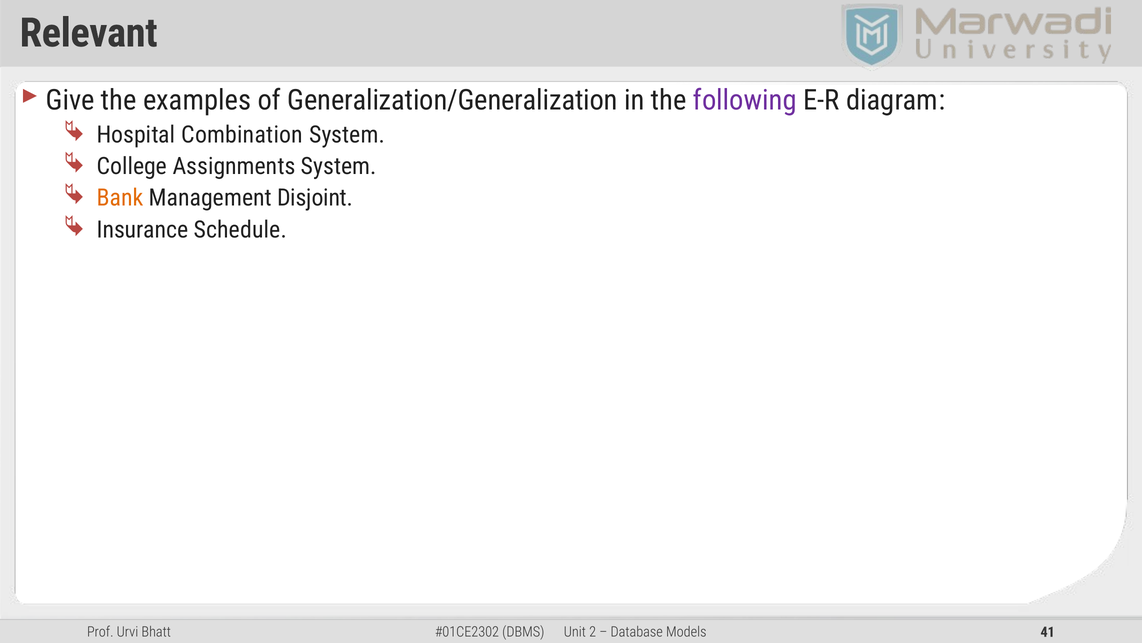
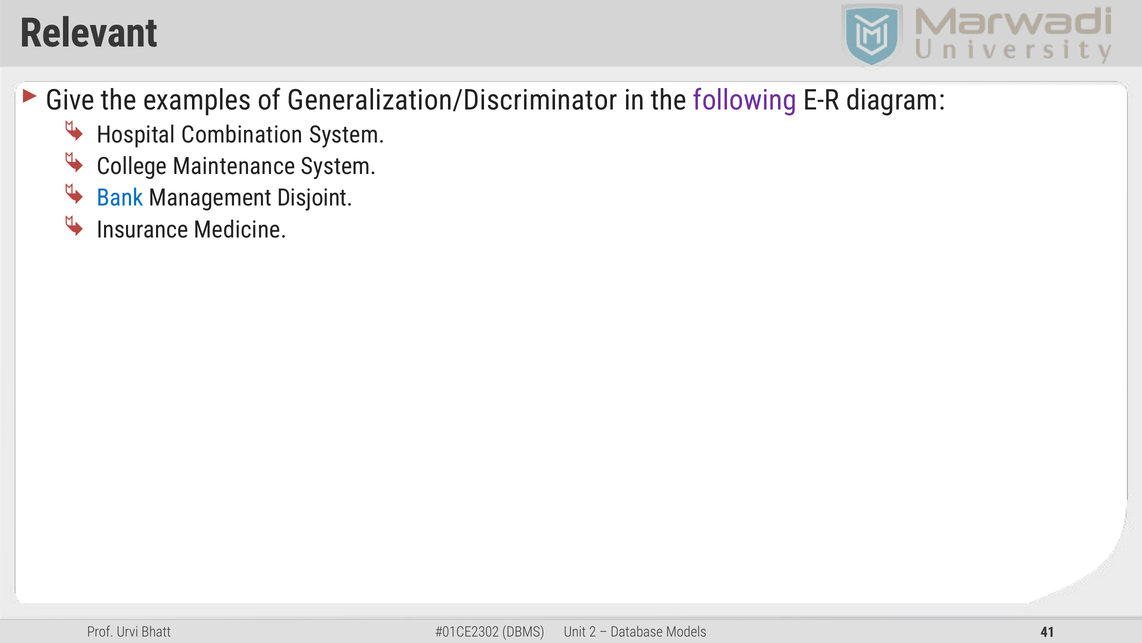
Generalization/Generalization: Generalization/Generalization -> Generalization/Discriminator
Assignments: Assignments -> Maintenance
Bank colour: orange -> blue
Schedule: Schedule -> Medicine
